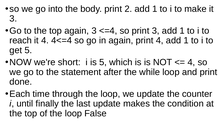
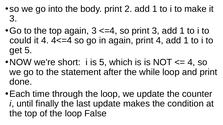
reach: reach -> could
